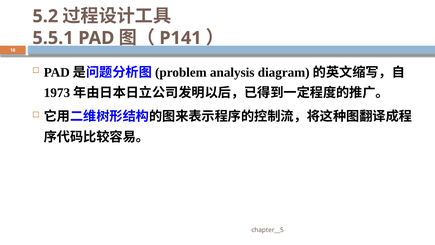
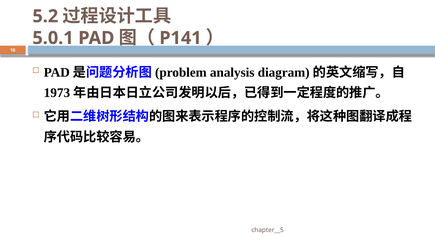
5.5.1: 5.5.1 -> 5.0.1
